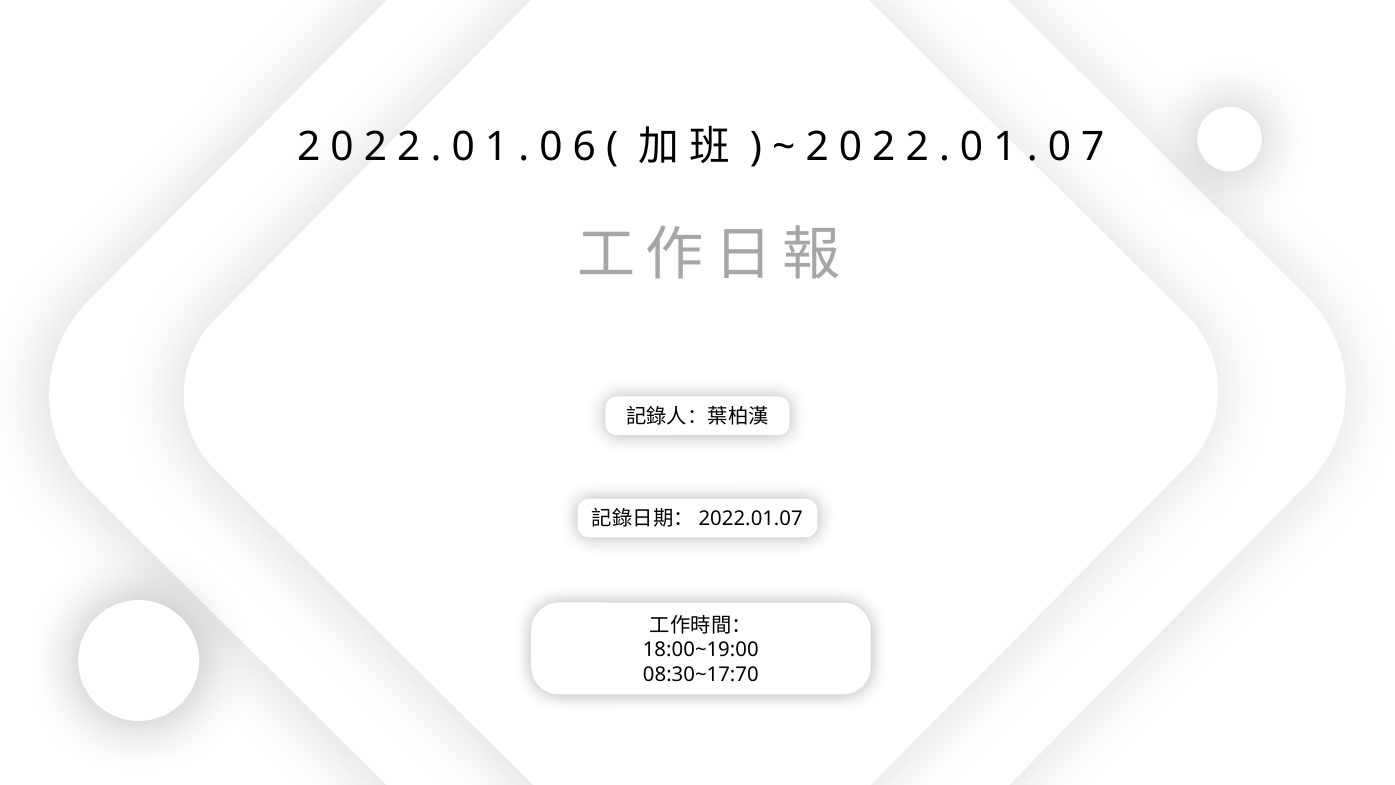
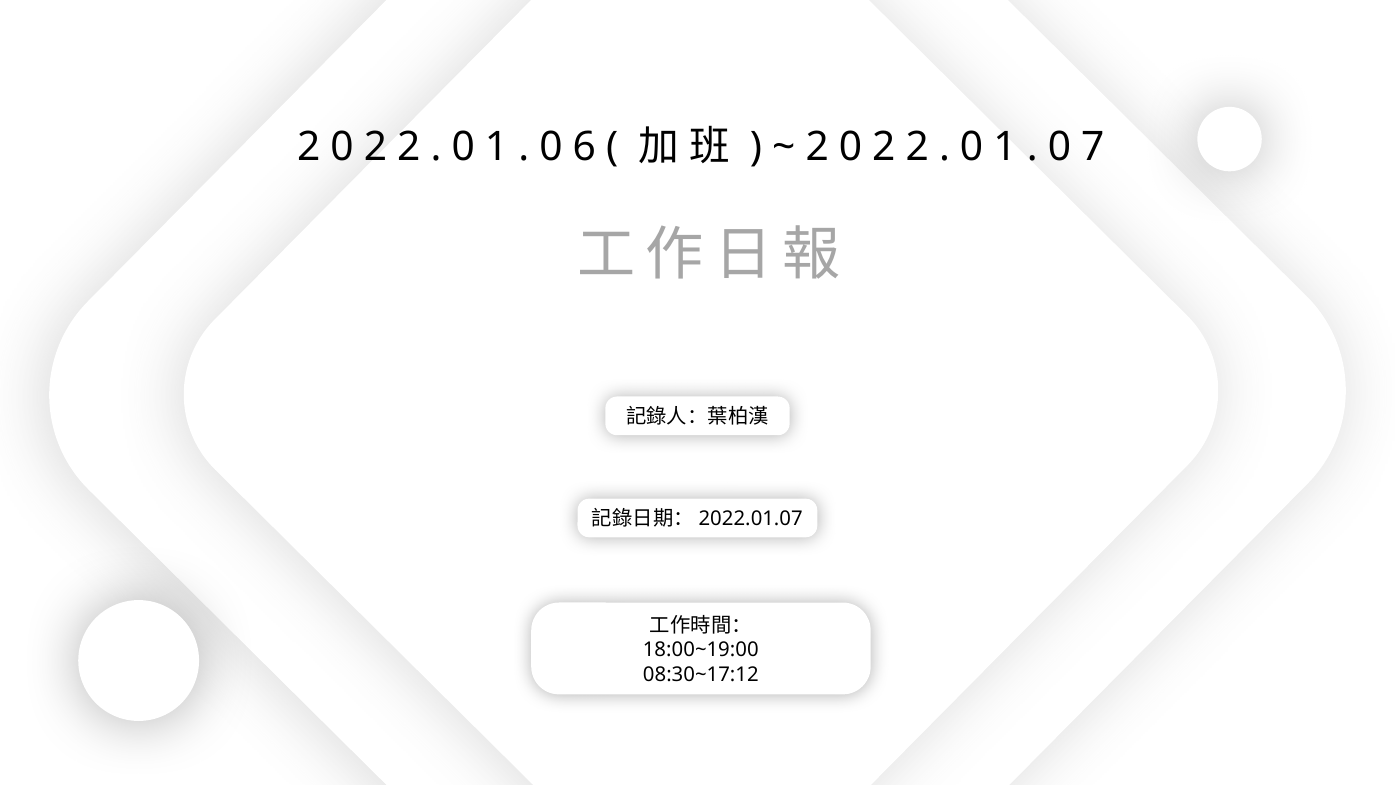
08:30~17:70: 08:30~17:70 -> 08:30~17:12
